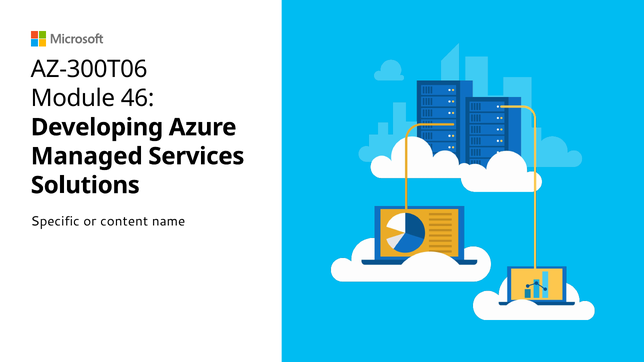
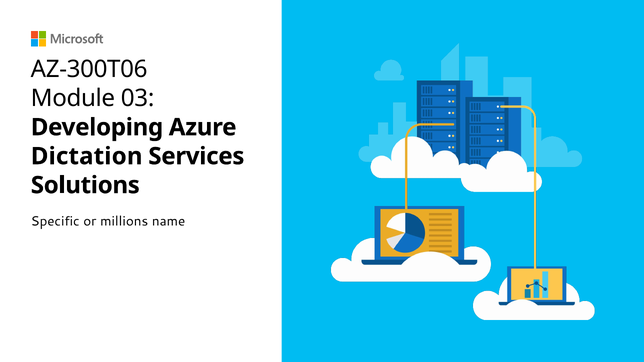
46: 46 -> 03
Managed: Managed -> Dictation
content: content -> millions
